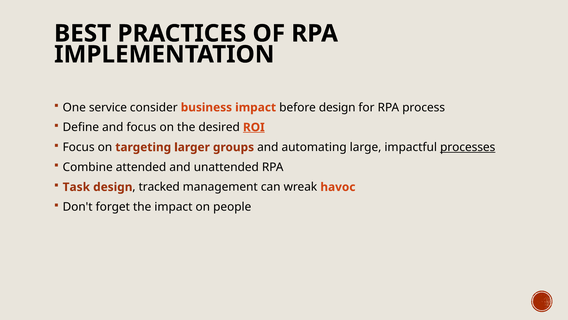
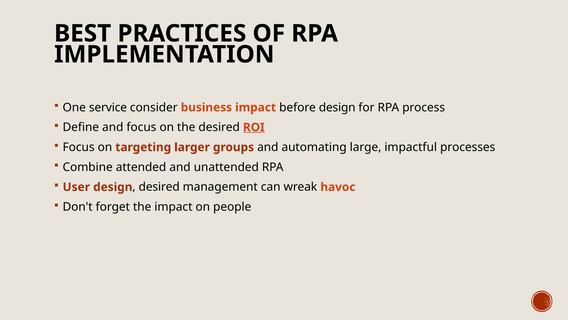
processes underline: present -> none
Task: Task -> User
tracked at (159, 187): tracked -> desired
